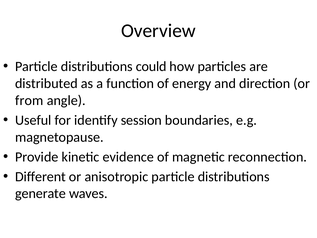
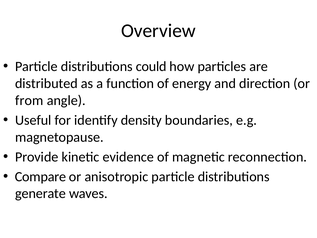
session: session -> density
Different: Different -> Compare
